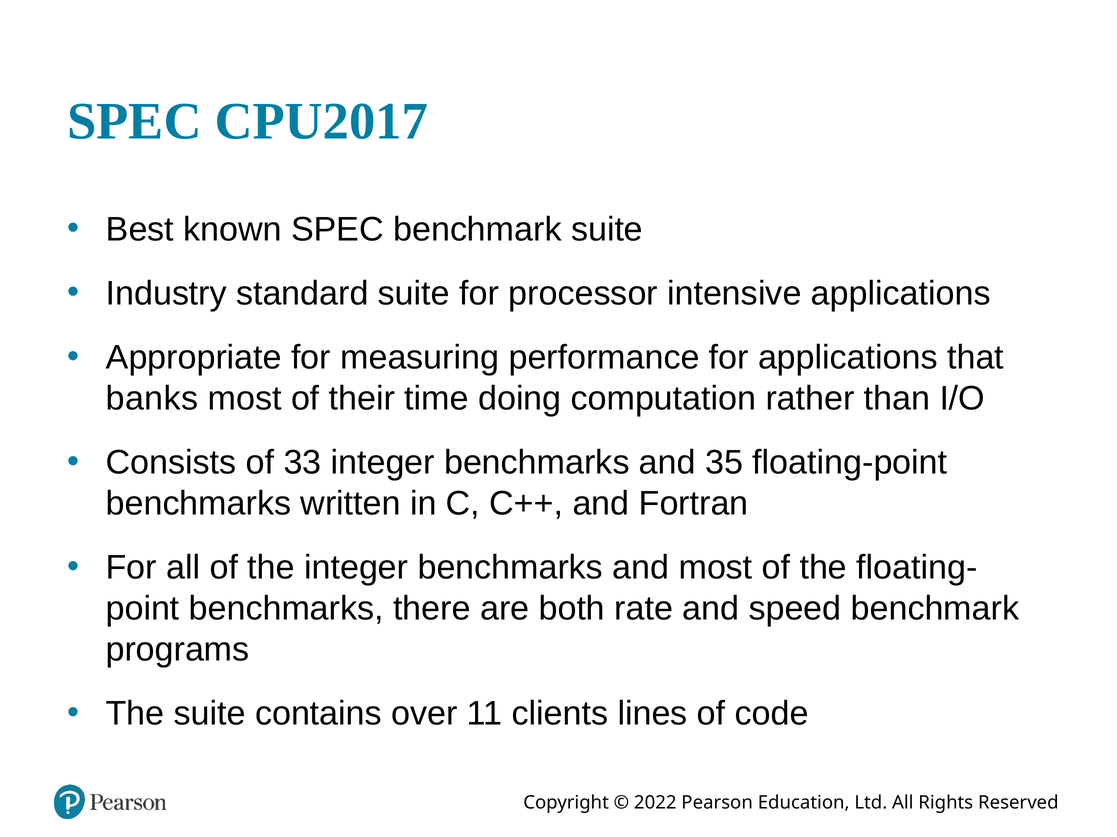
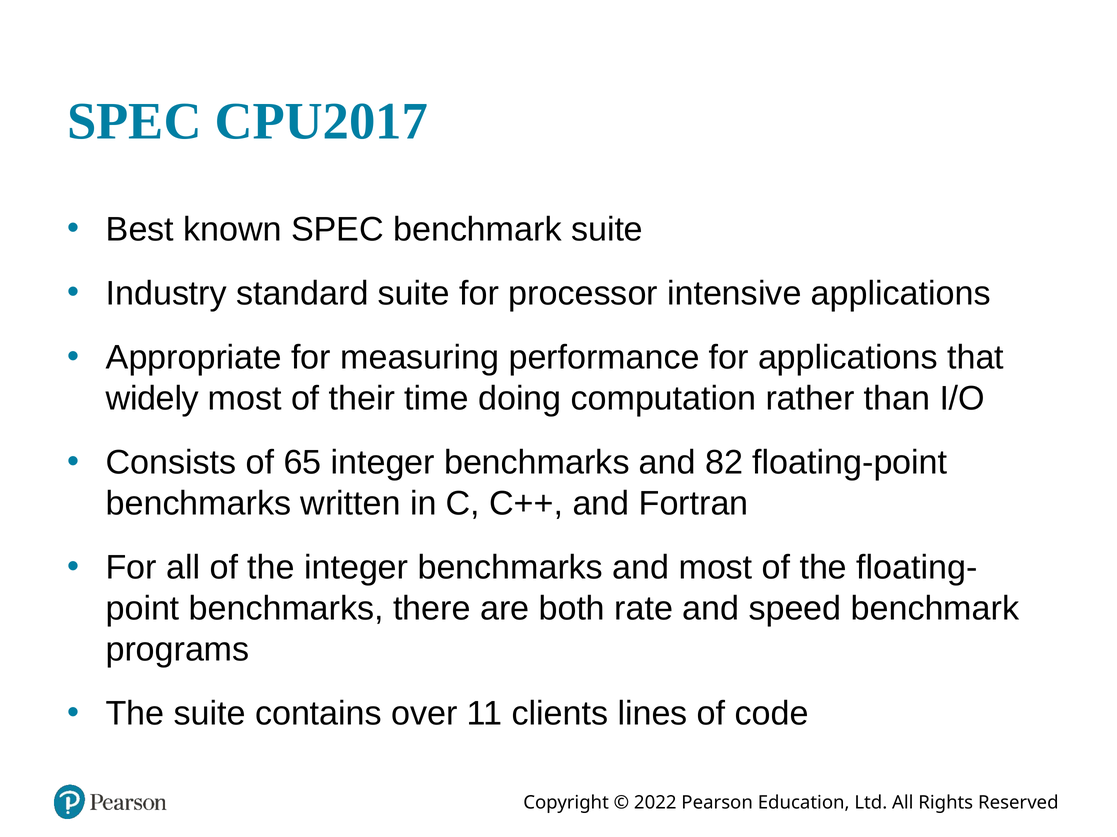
banks: banks -> widely
33: 33 -> 65
35: 35 -> 82
